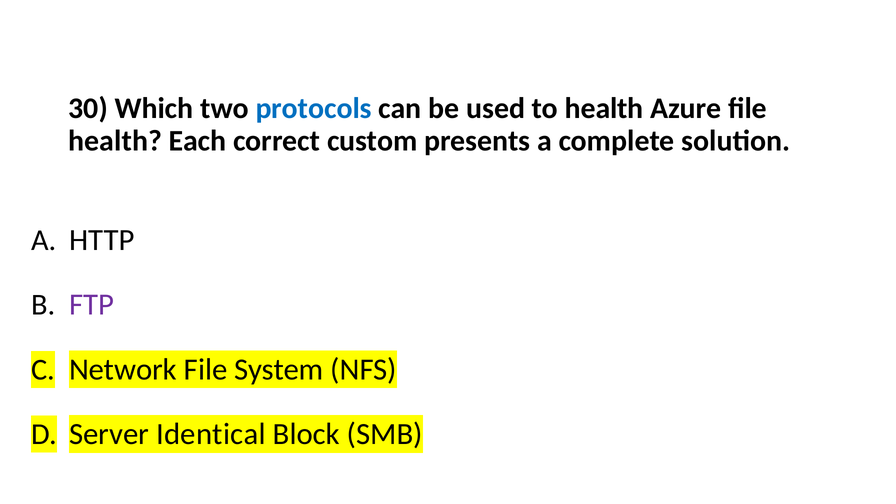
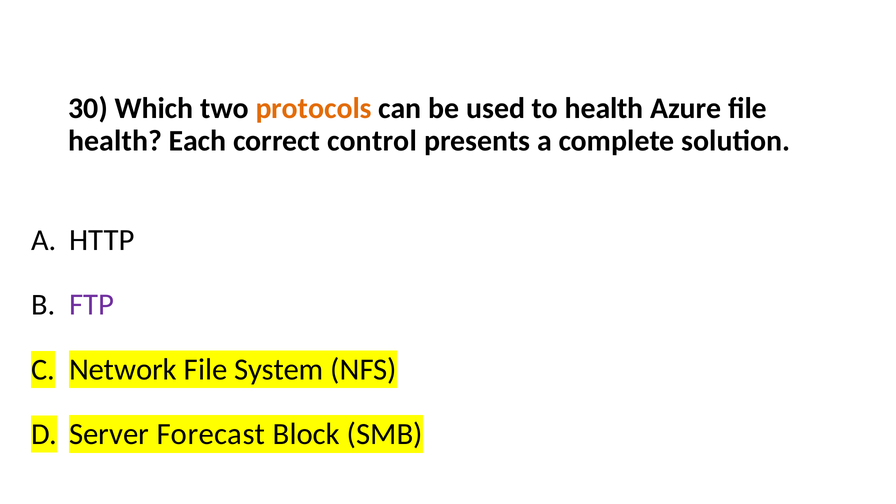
protocols colour: blue -> orange
custom: custom -> control
Identical: Identical -> Forecast
